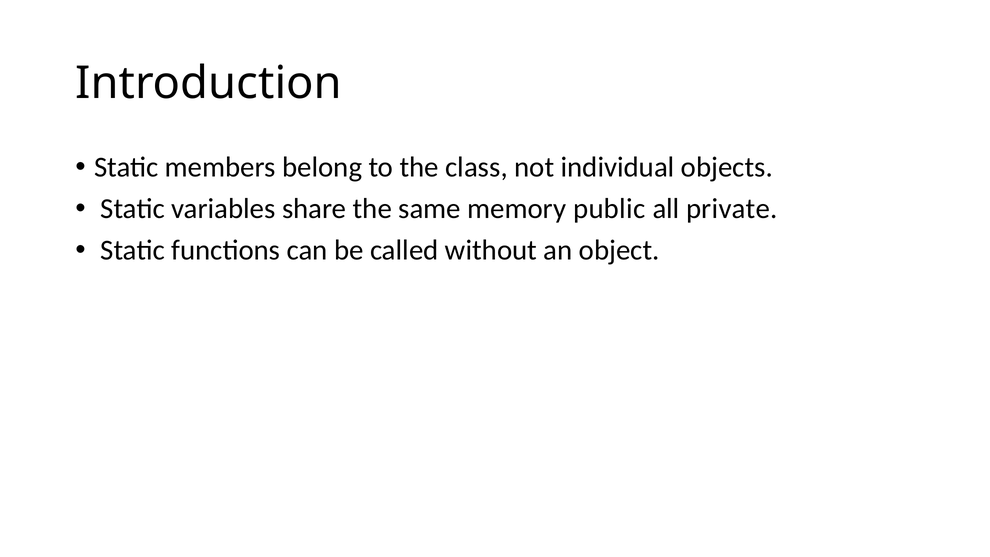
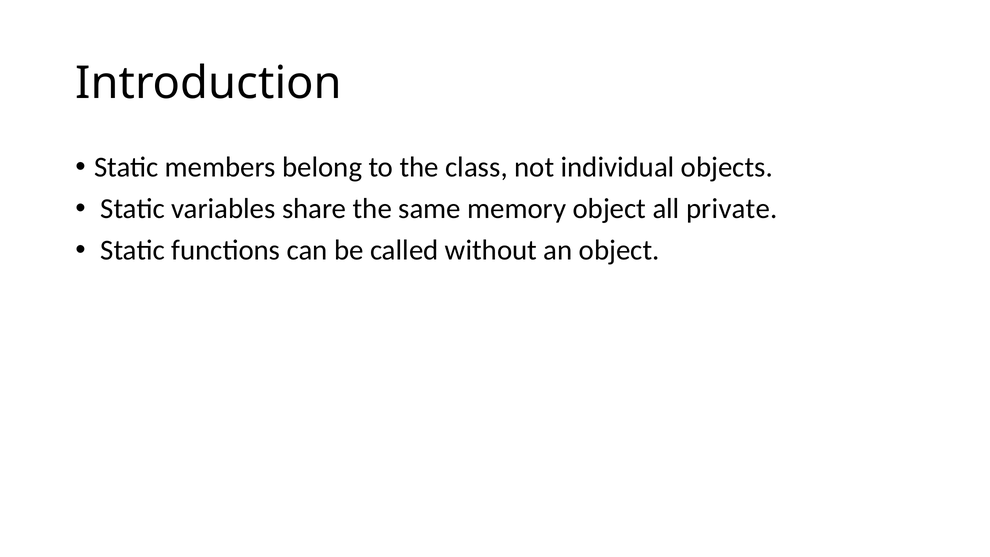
memory public: public -> object
